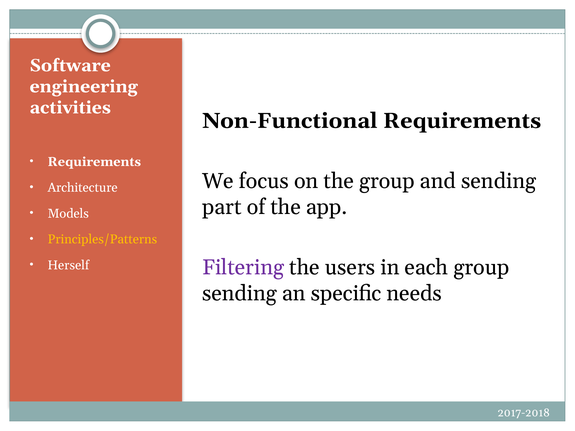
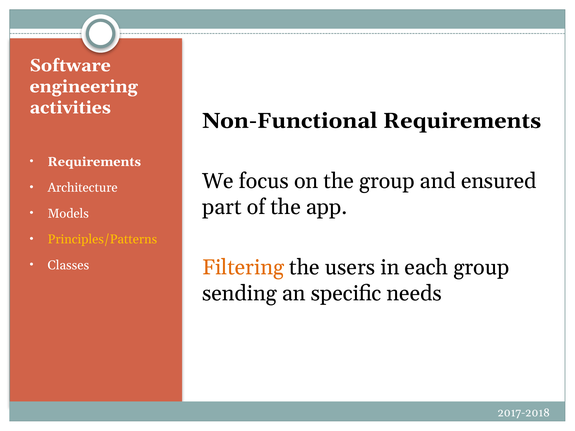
and sending: sending -> ensured
Herself: Herself -> Classes
Filtering colour: purple -> orange
